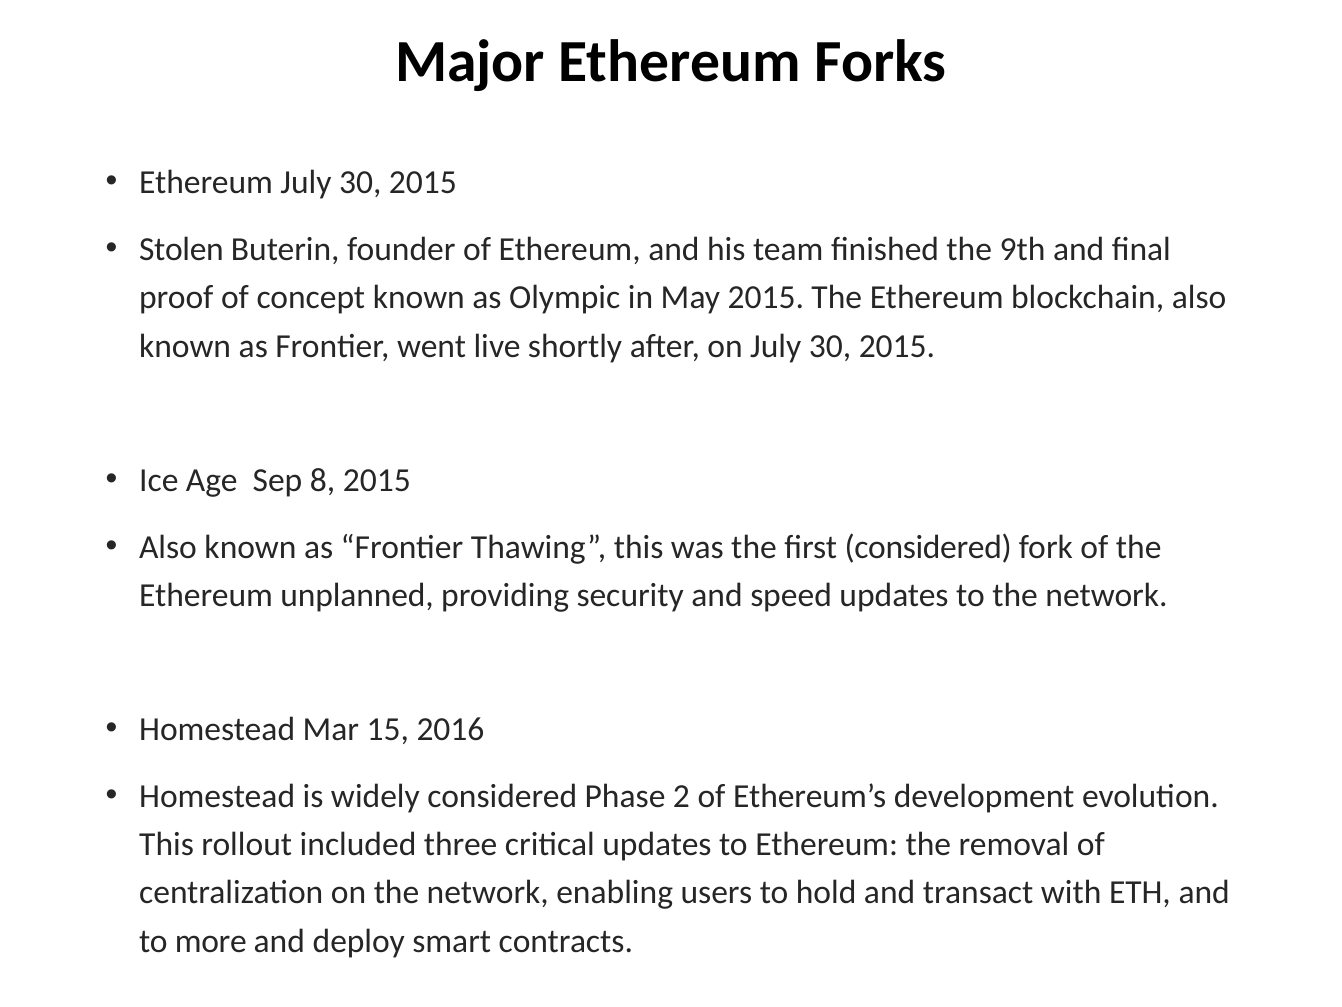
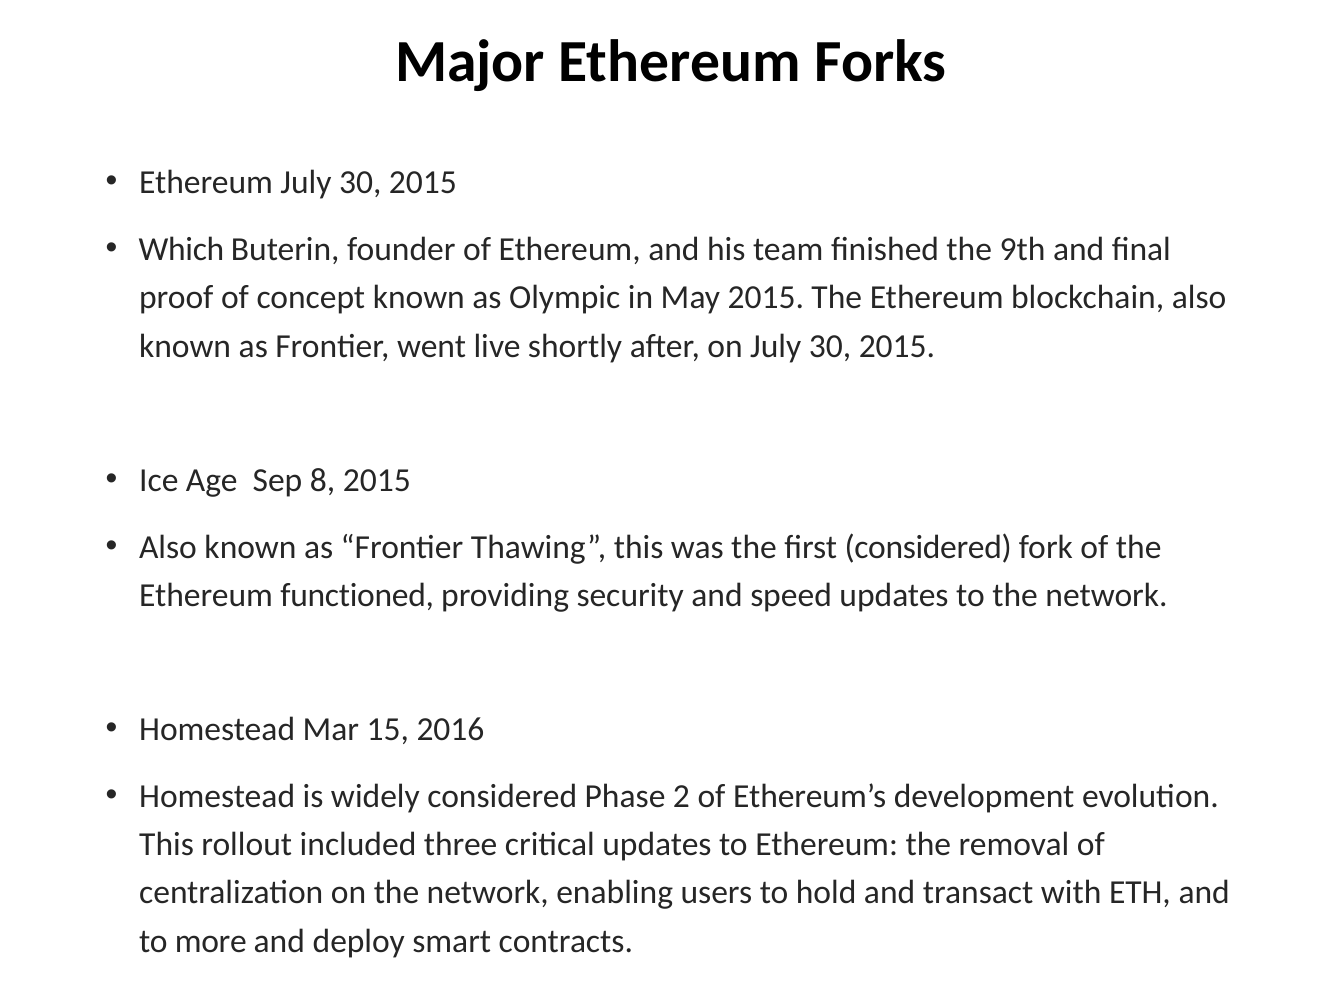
Stolen: Stolen -> Which
unplanned: unplanned -> functioned
